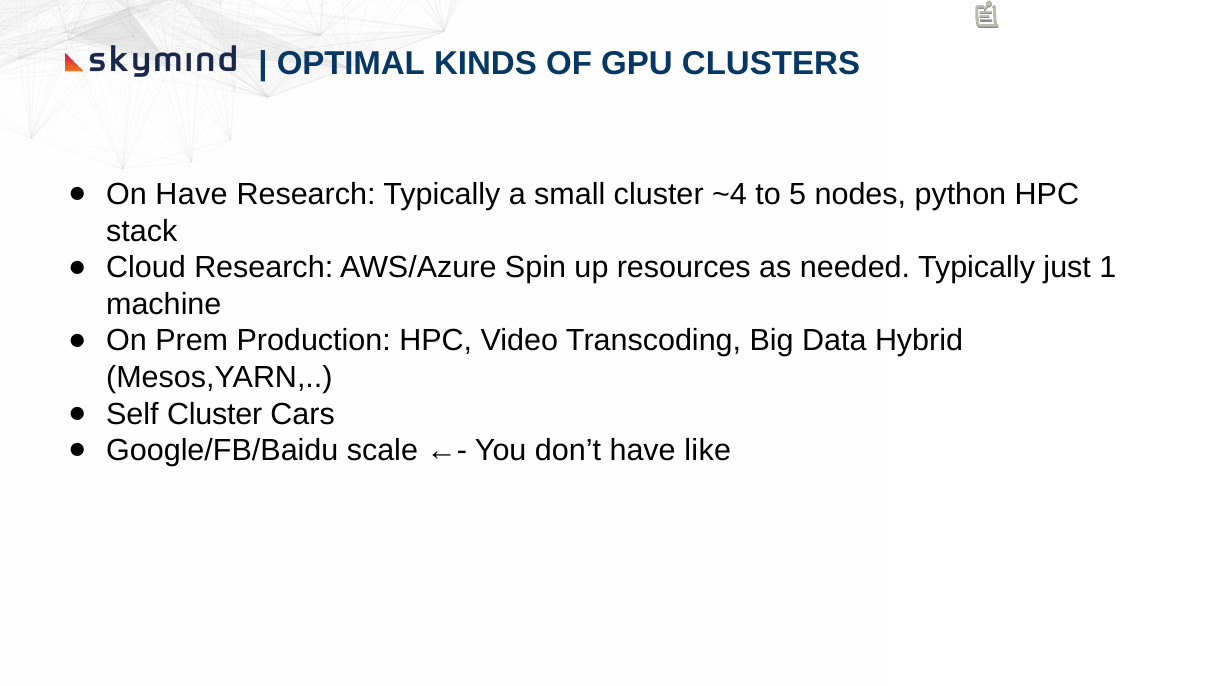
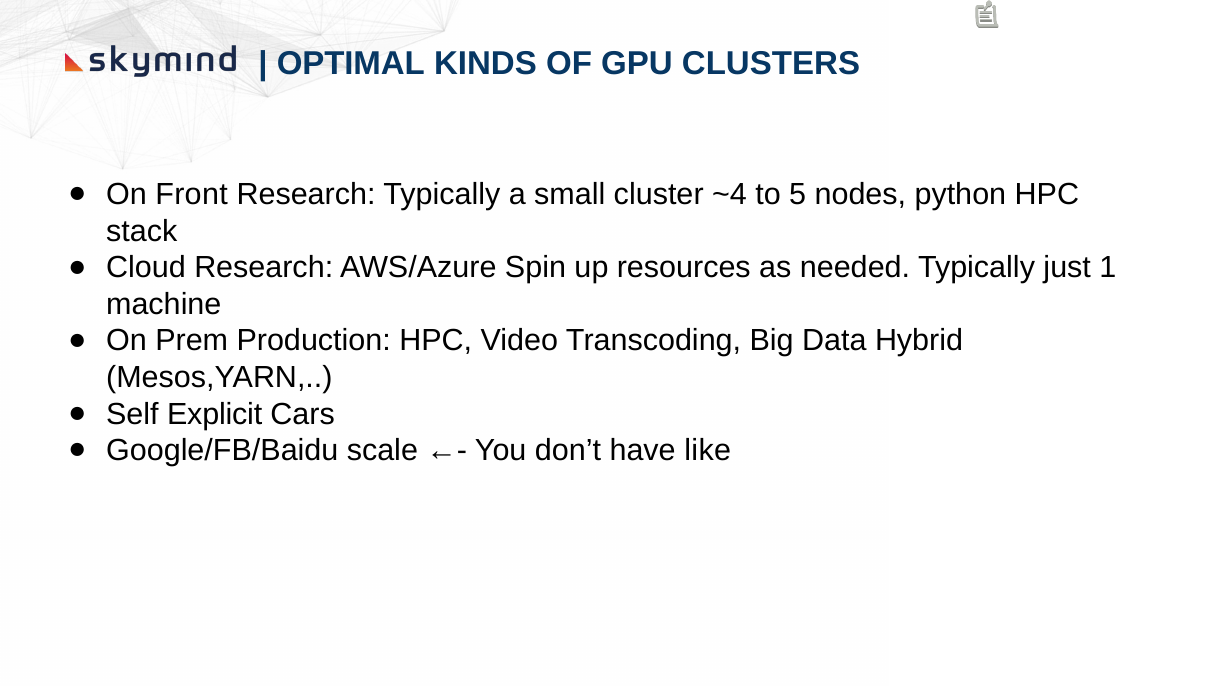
On Have: Have -> Front
Self Cluster: Cluster -> Explicit
